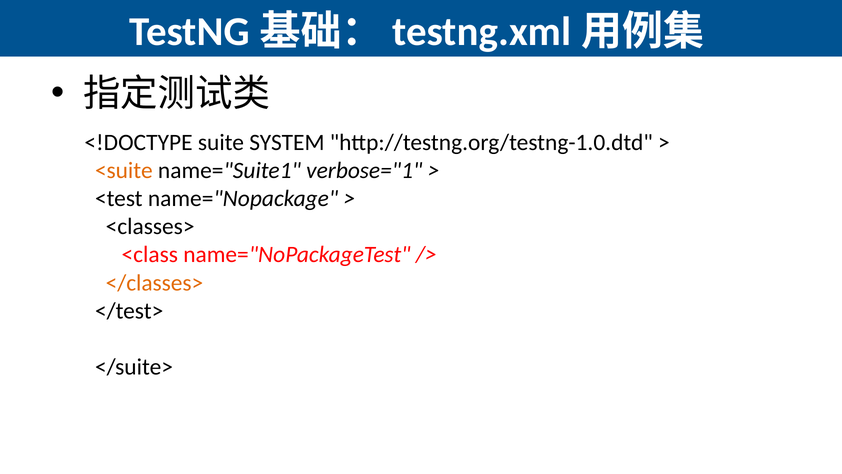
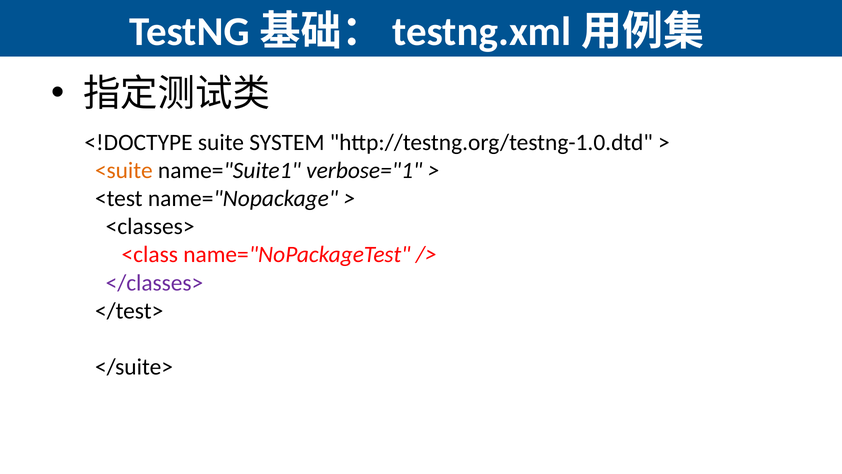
</classes> colour: orange -> purple
